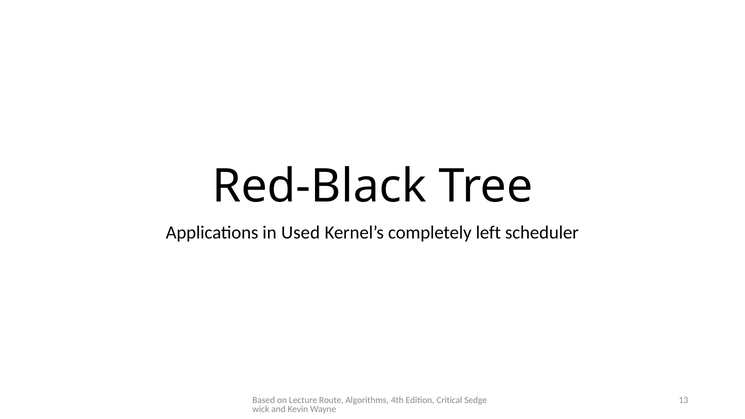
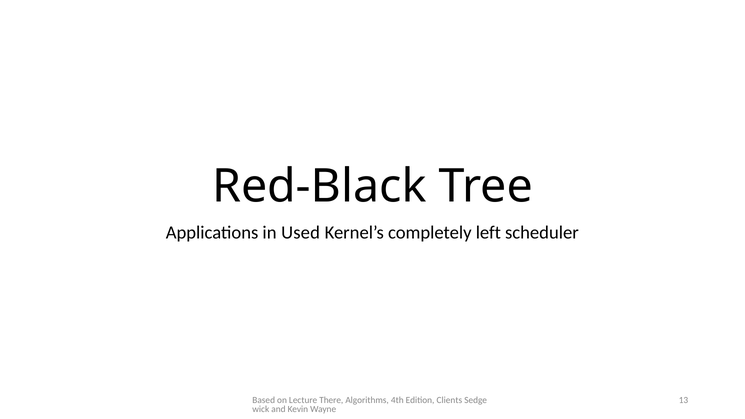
Route: Route -> There
Critical: Critical -> Clients
